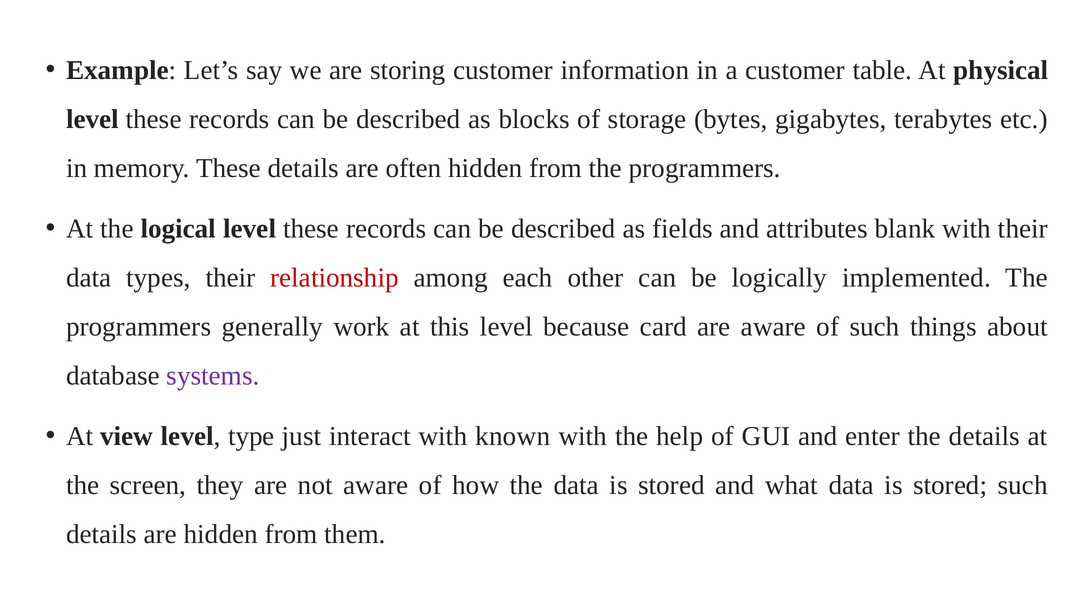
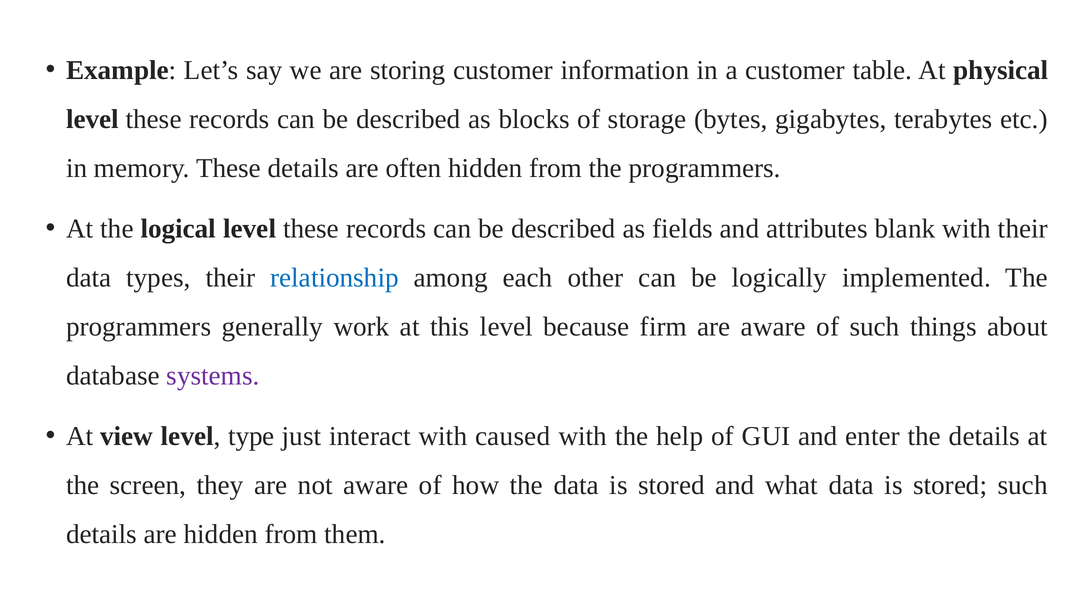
relationship colour: red -> blue
card: card -> firm
known: known -> caused
